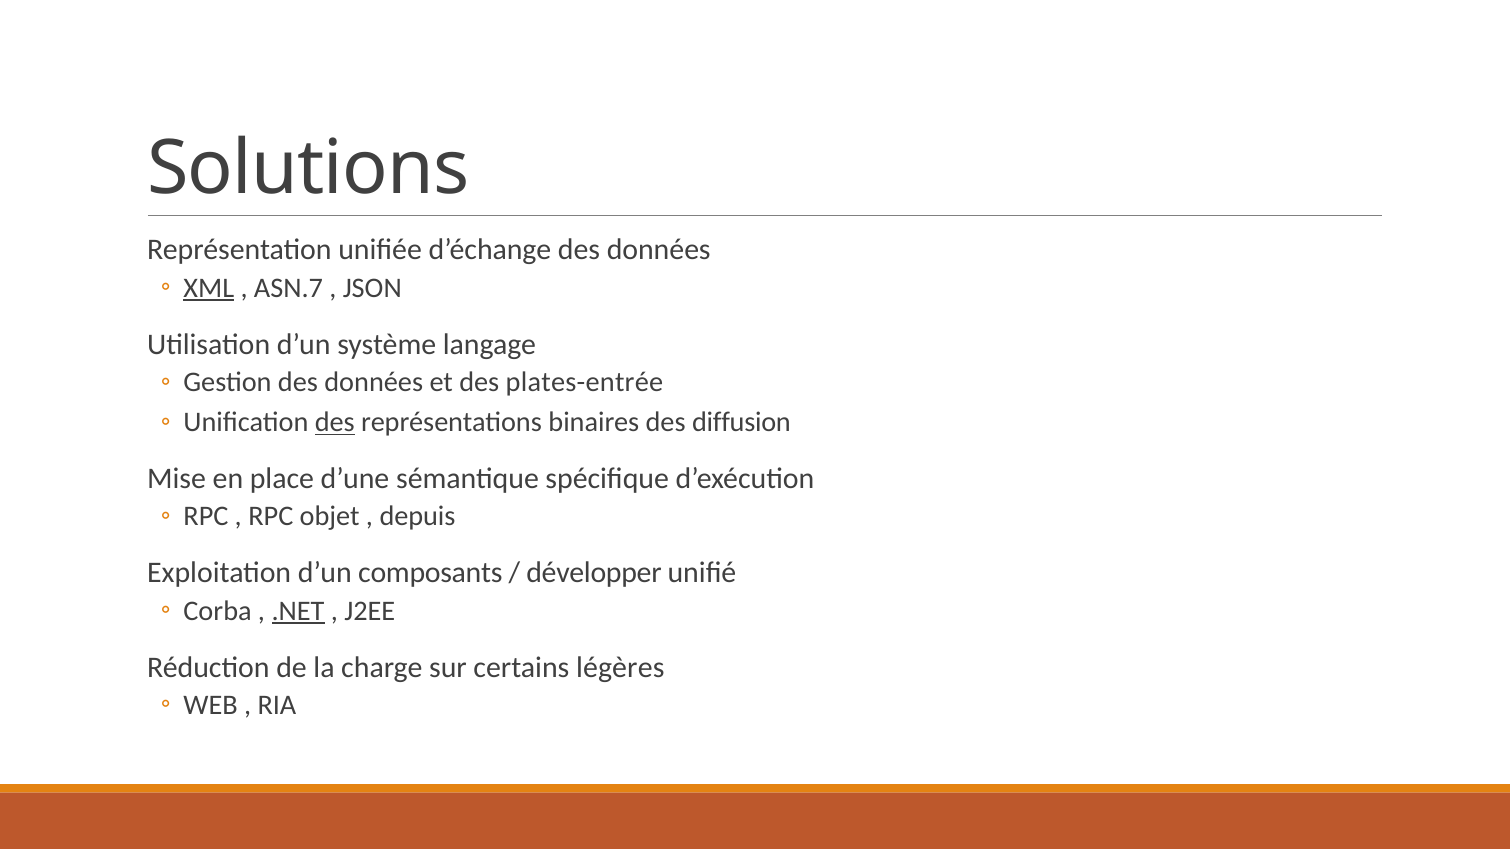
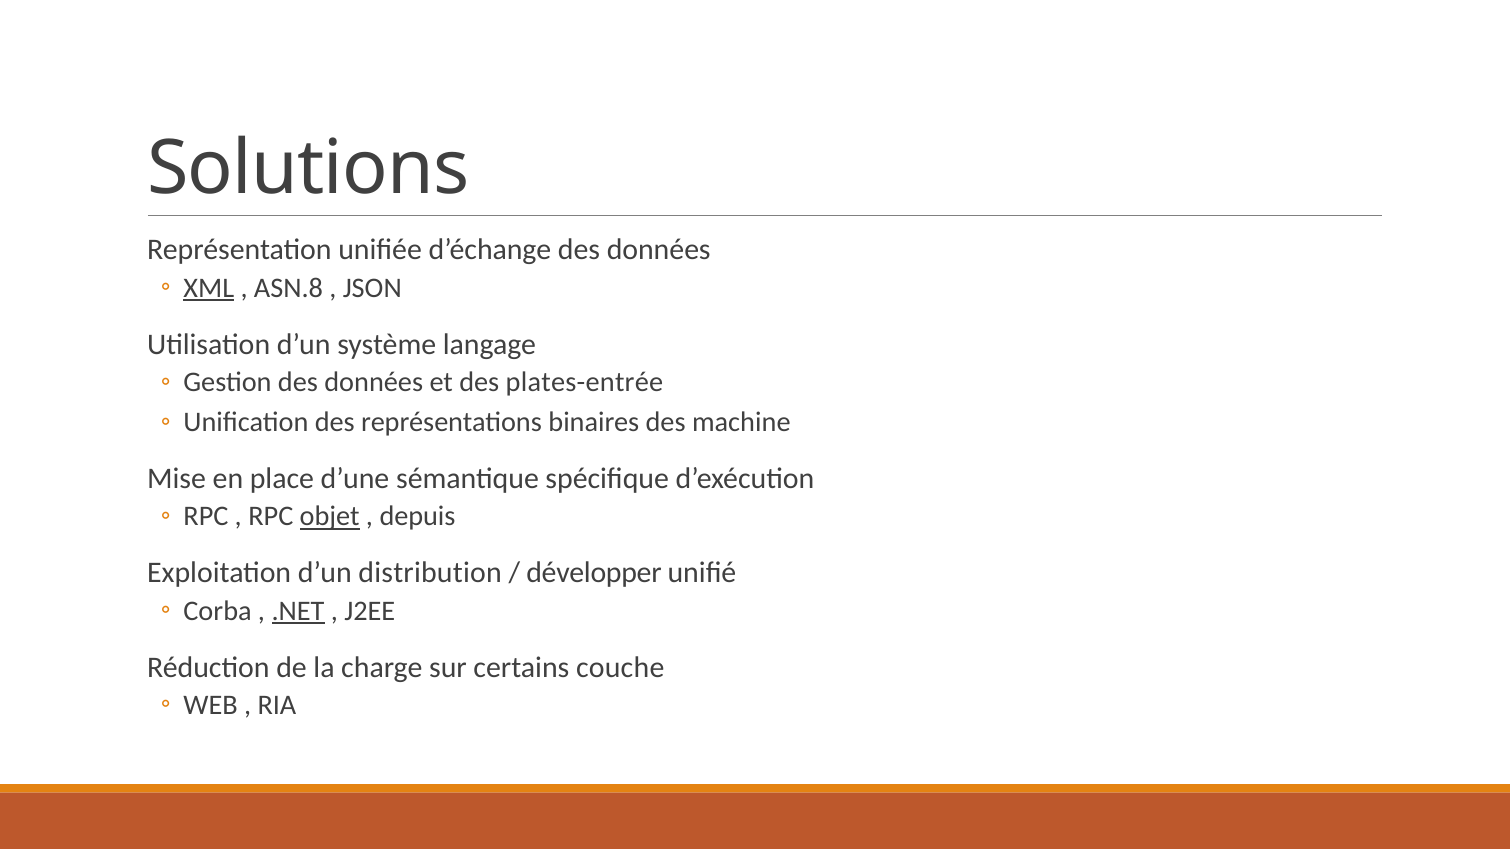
ASN.7: ASN.7 -> ASN.8
des at (335, 422) underline: present -> none
diffusion: diffusion -> machine
objet underline: none -> present
composants: composants -> distribution
légères: légères -> couche
